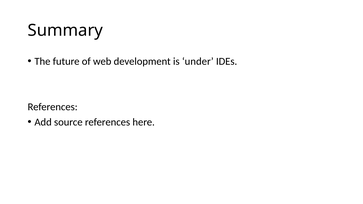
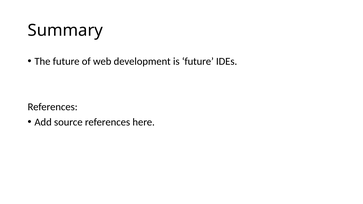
is under: under -> future
